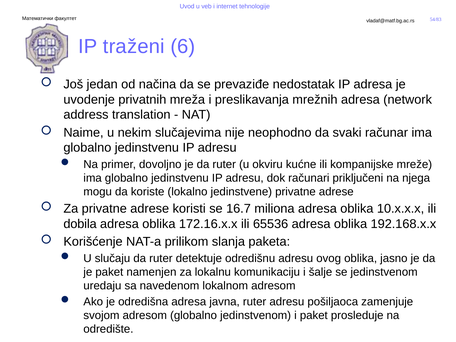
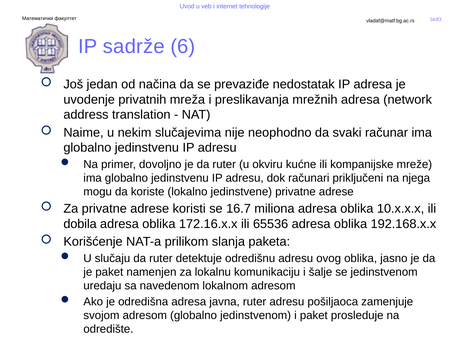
traženi: traženi -> sadrže
